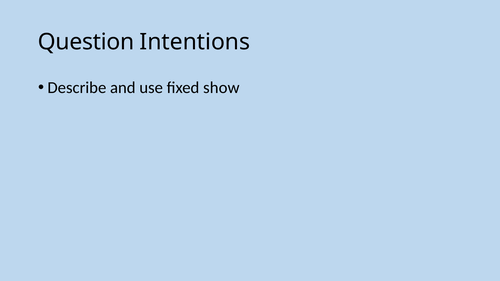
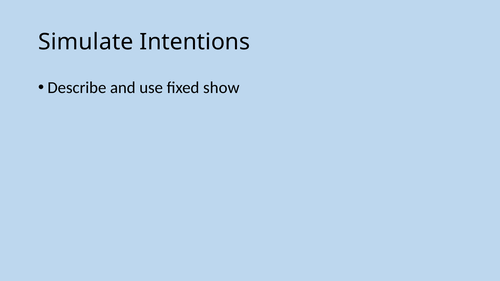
Question: Question -> Simulate
